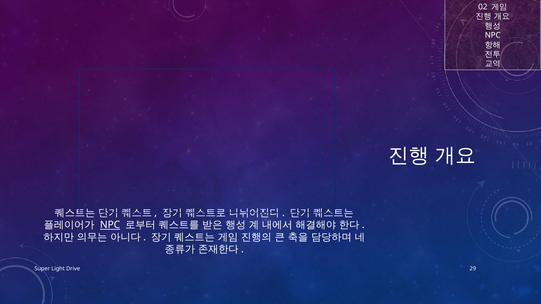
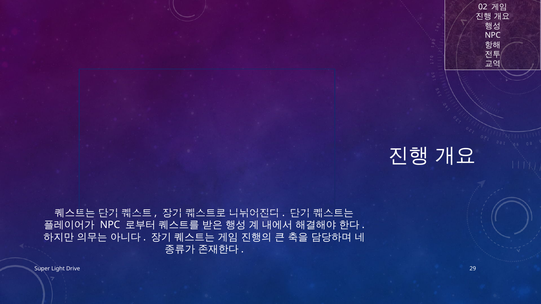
NPC at (110, 225) underline: present -> none
